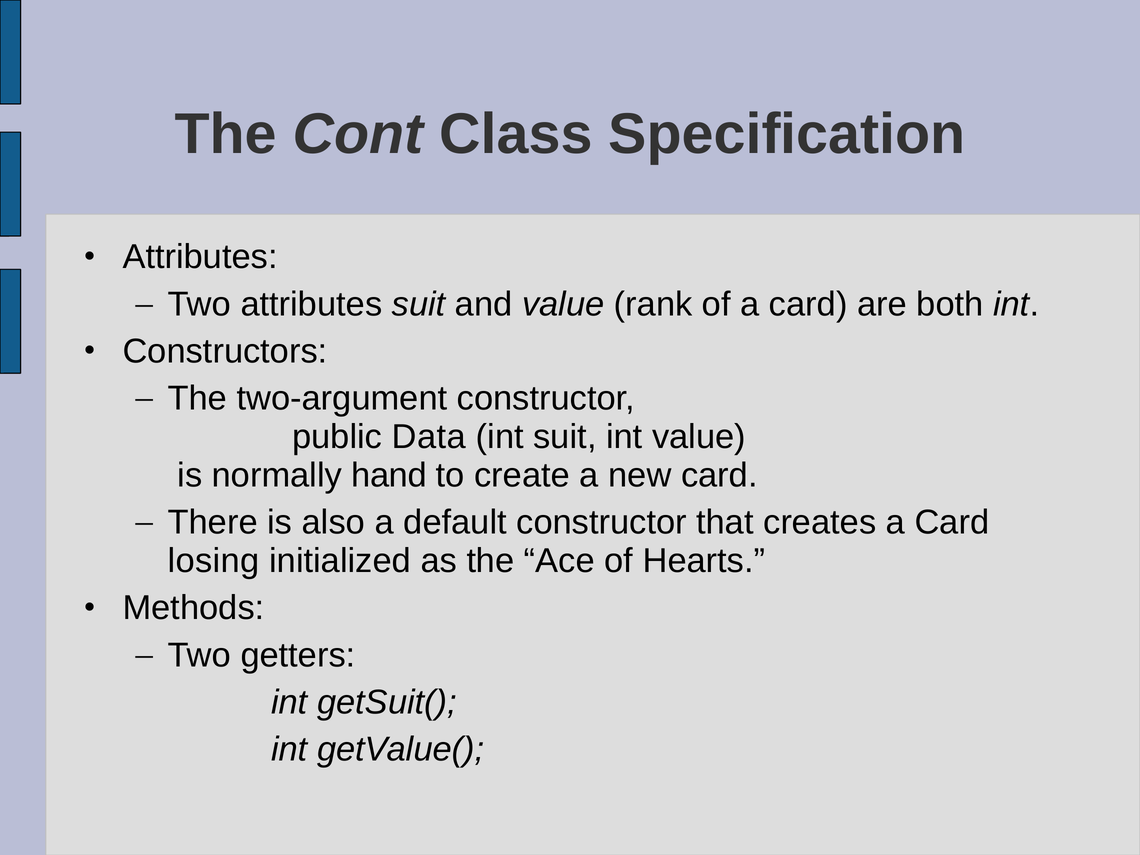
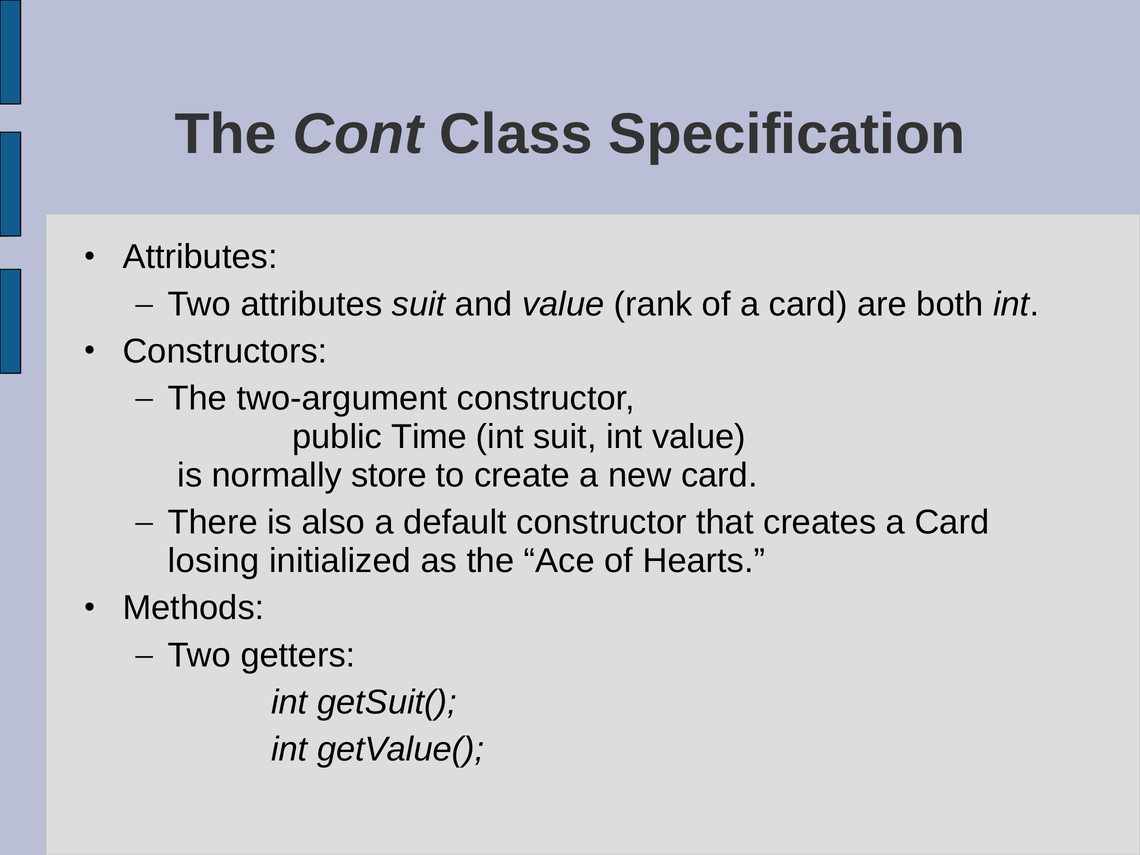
Data: Data -> Time
hand: hand -> store
